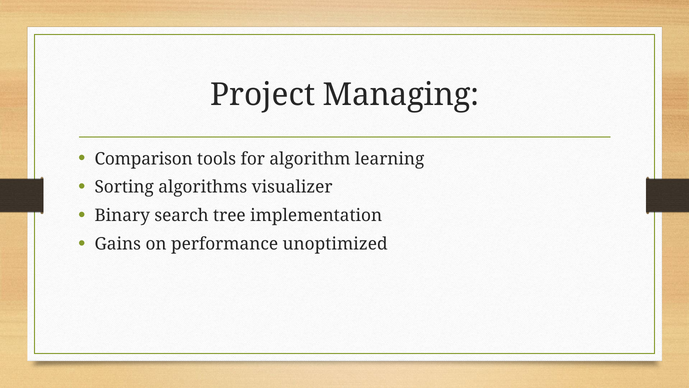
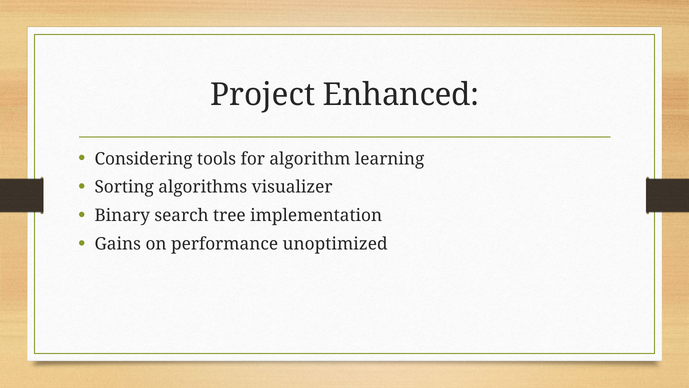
Managing: Managing -> Enhanced
Comparison: Comparison -> Considering
